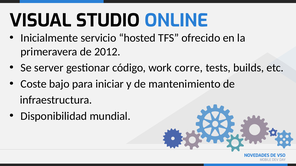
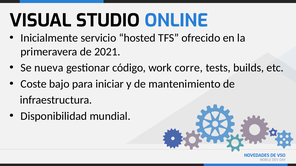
2012: 2012 -> 2021
server: server -> nueva
